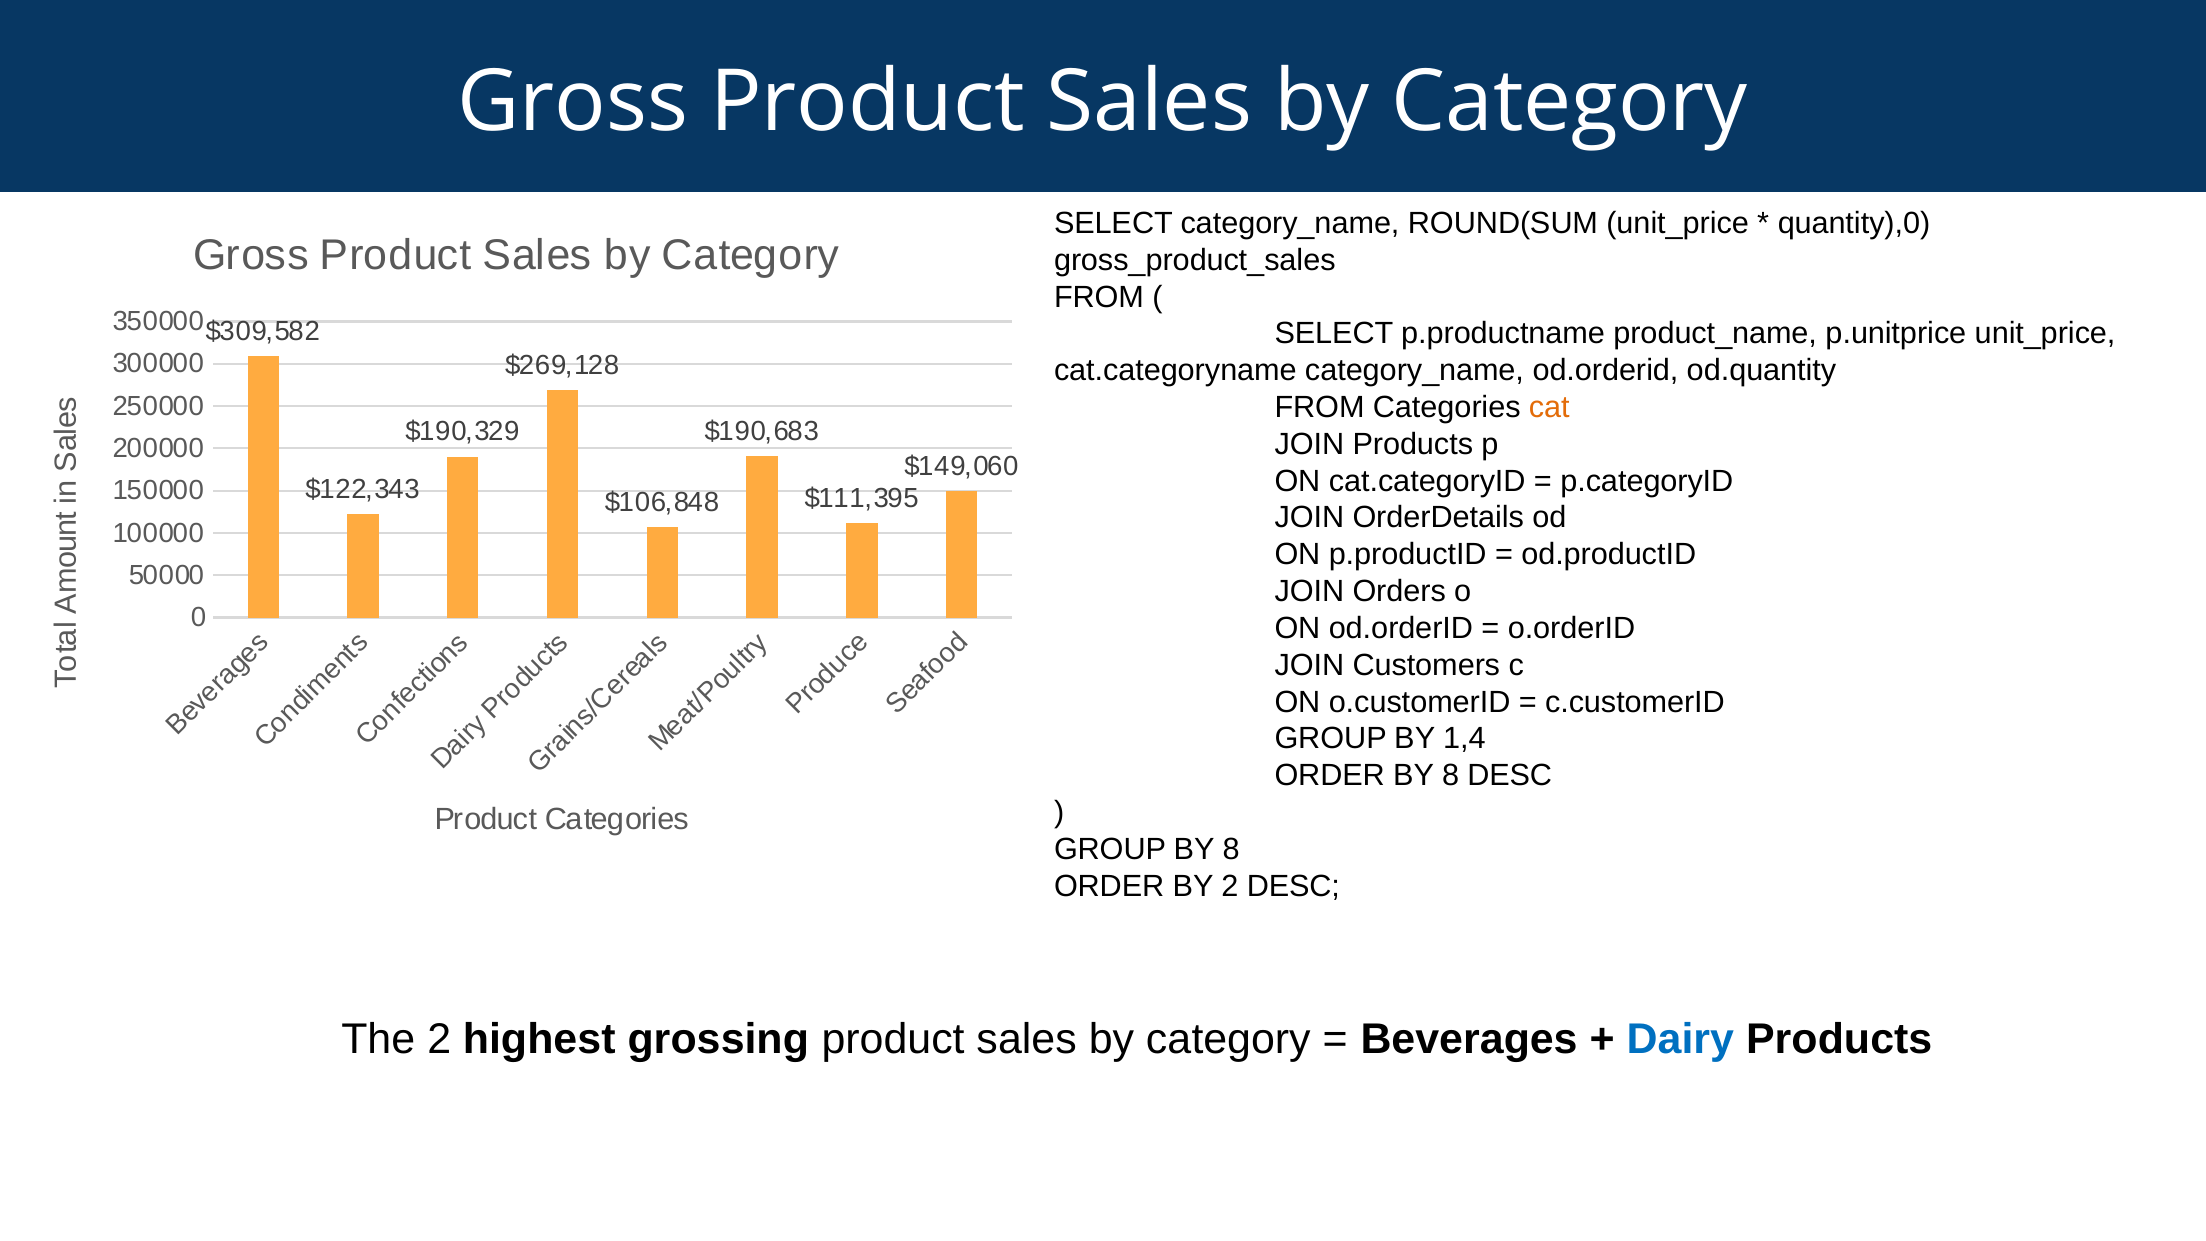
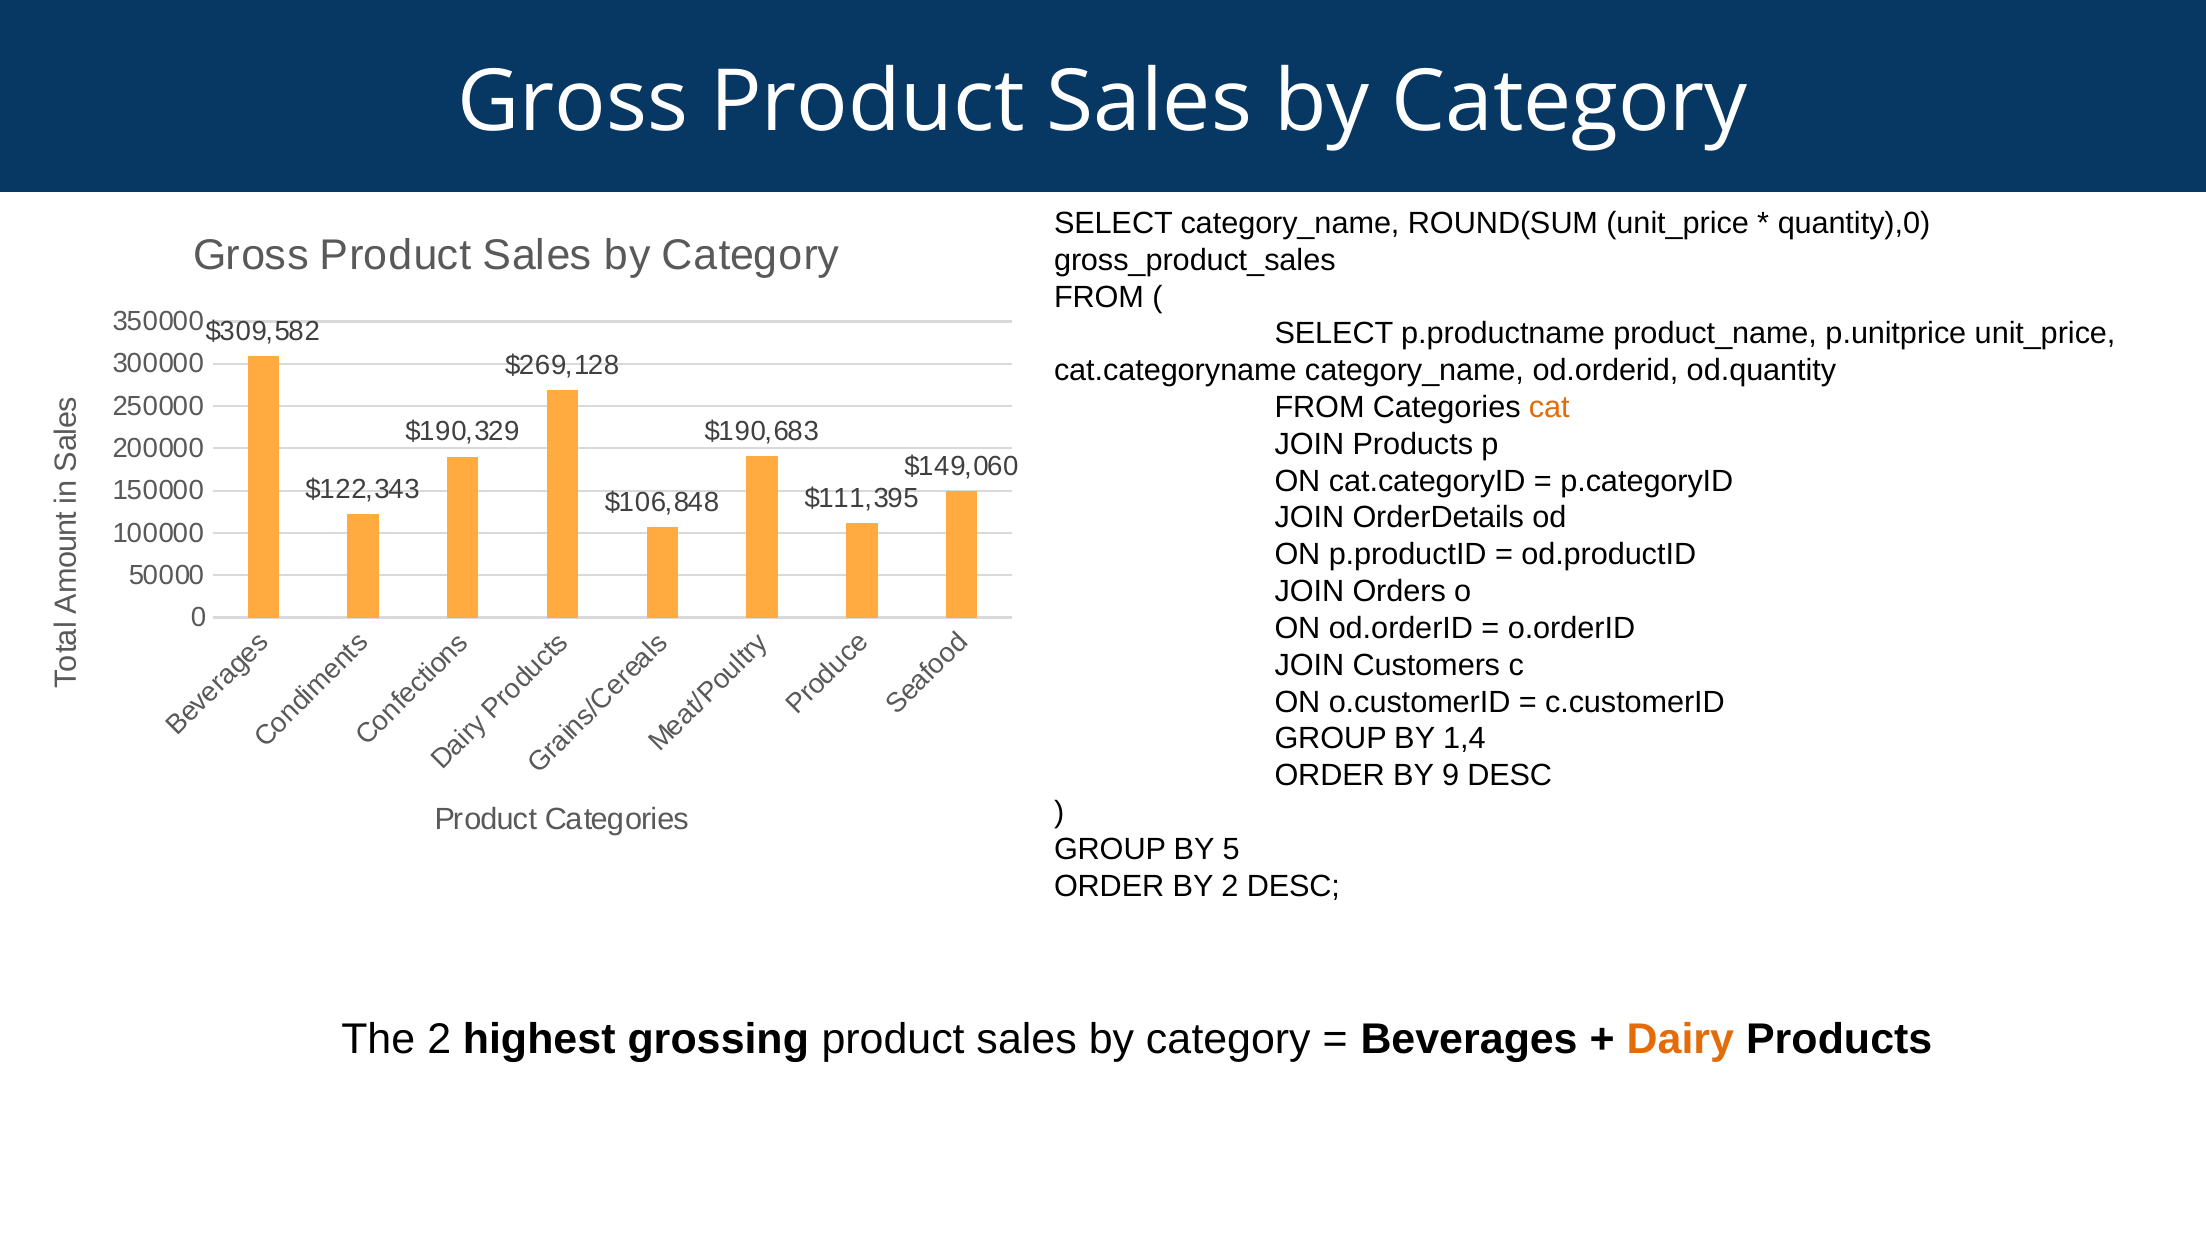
ORDER BY 8: 8 -> 9
GROUP BY 8: 8 -> 5
Dairy colour: blue -> orange
